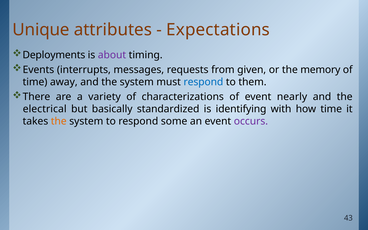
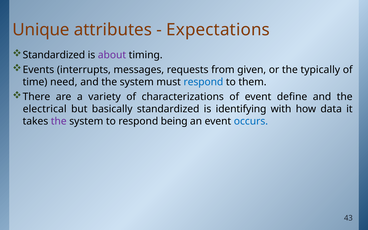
Deployments at (54, 55): Deployments -> Standardized
memory: memory -> typically
away: away -> need
nearly: nearly -> define
how time: time -> data
the at (59, 121) colour: orange -> purple
some: some -> being
occurs colour: purple -> blue
